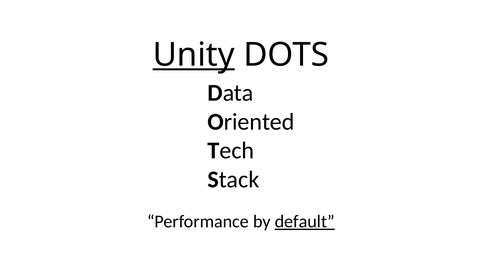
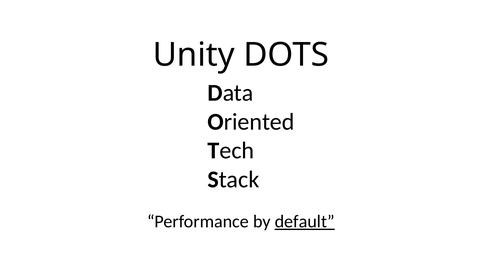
Unity underline: present -> none
